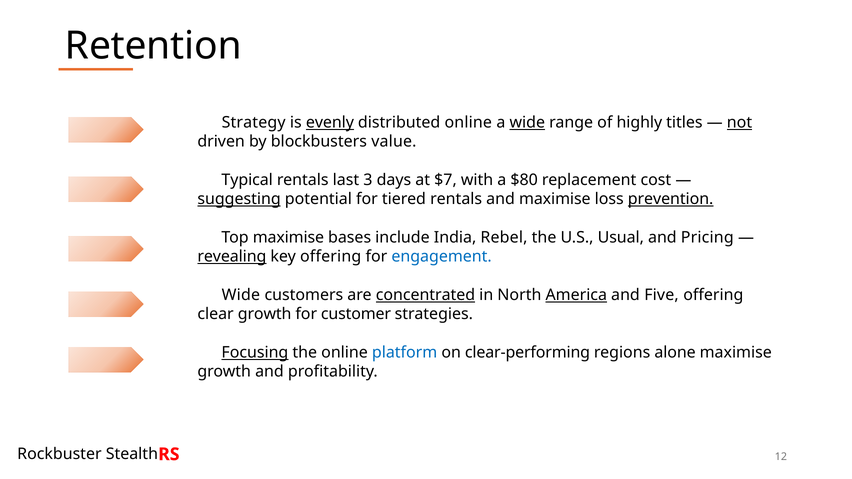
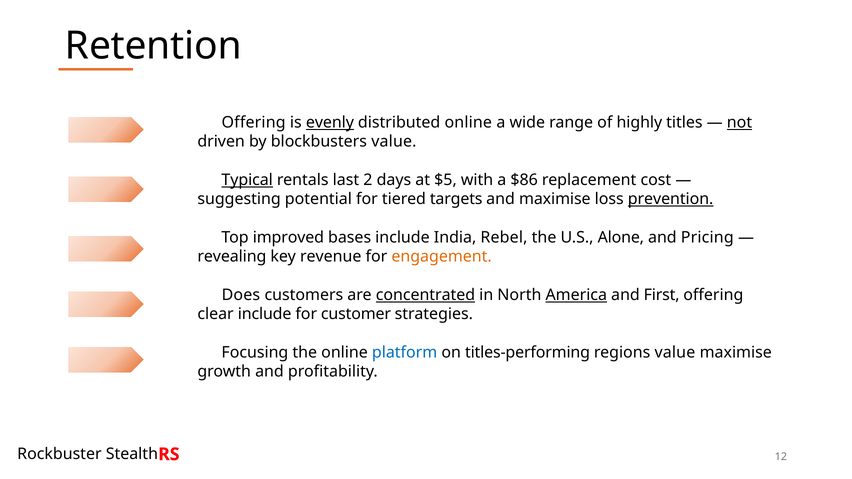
Strategy at (254, 123): Strategy -> Offering
wide at (527, 123) underline: present -> none
Typical underline: none -> present
3: 3 -> 2
$7: $7 -> $5
$80: $80 -> $86
suggesting underline: present -> none
tiered rentals: rentals -> targets
Top maximise: maximise -> improved
Usual: Usual -> Alone
revealing underline: present -> none
key offering: offering -> revenue
engagement colour: blue -> orange
Wide at (241, 295): Wide -> Does
Five: Five -> First
clear growth: growth -> include
Focusing underline: present -> none
clear-performing: clear-performing -> titles-performing
regions alone: alone -> value
